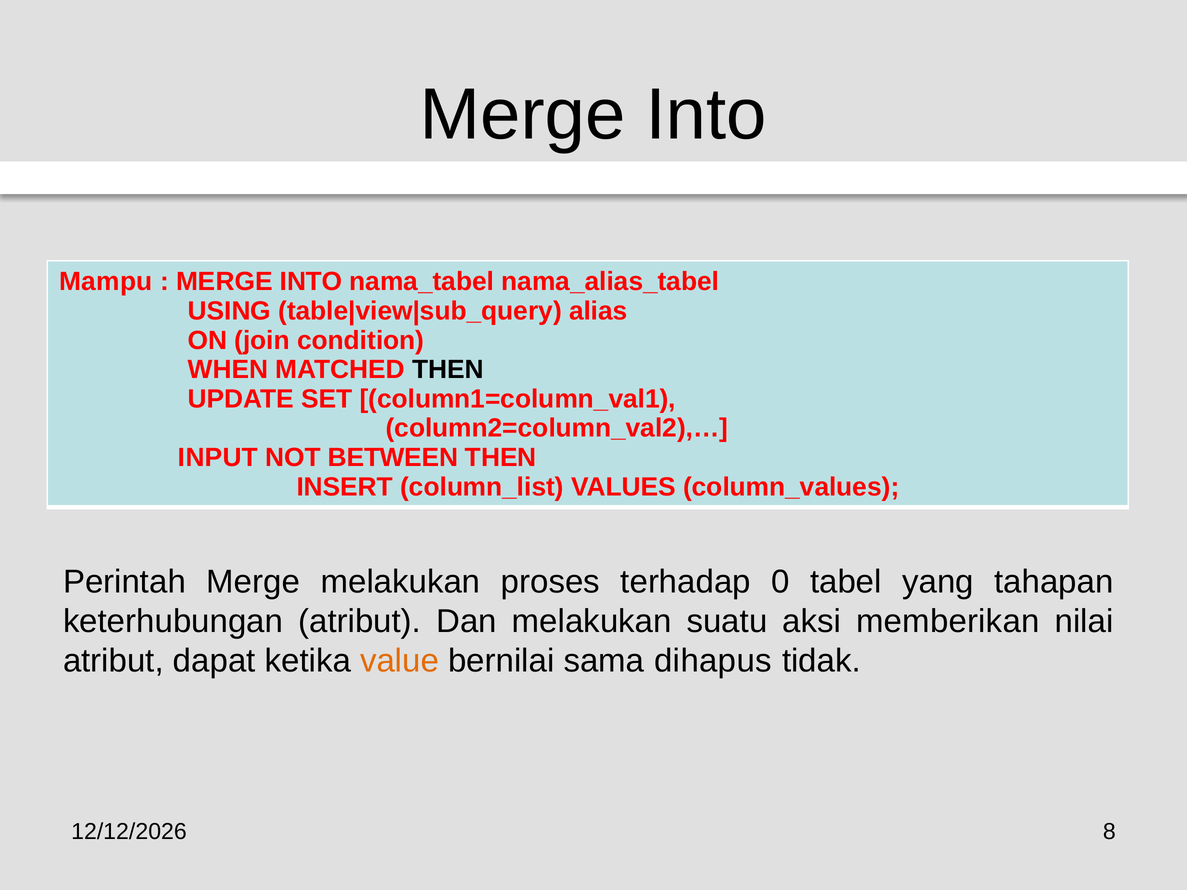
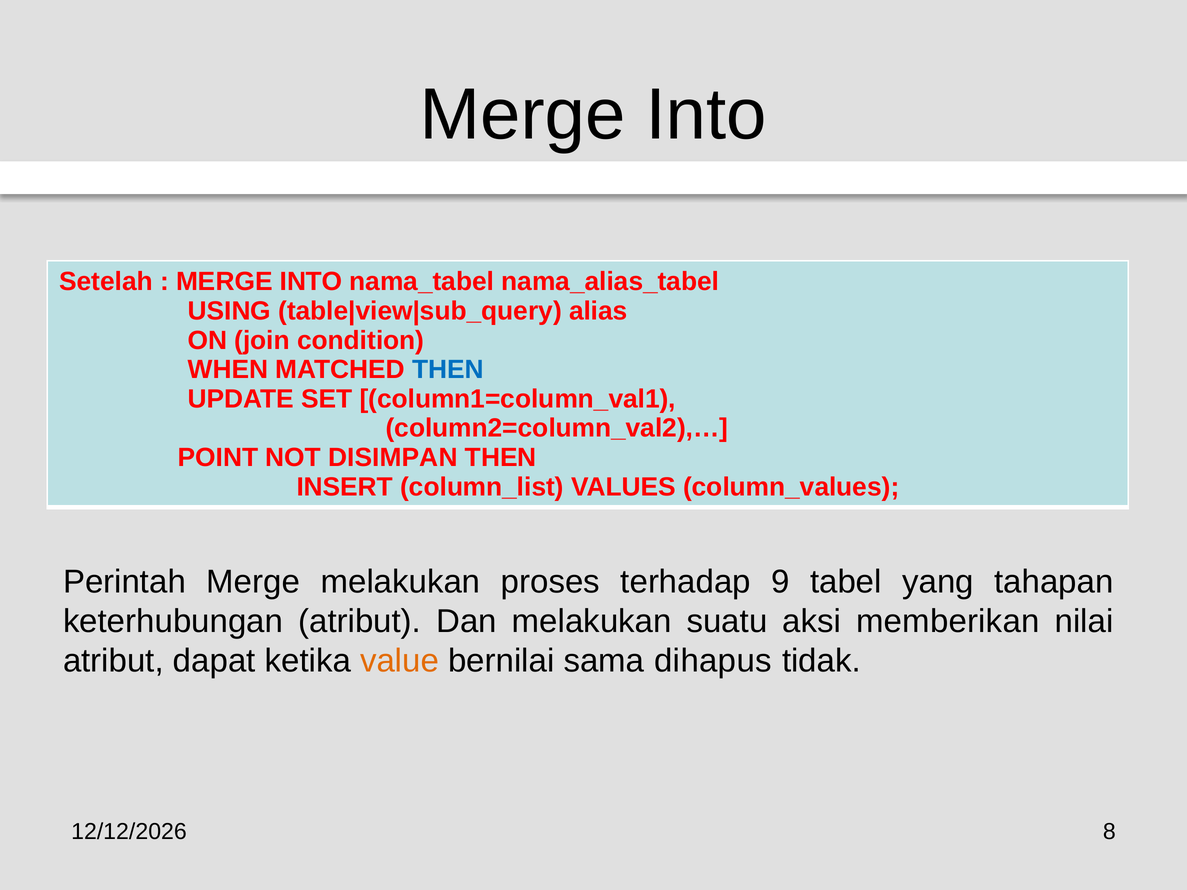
Mampu: Mampu -> Setelah
THEN at (448, 370) colour: black -> blue
INPUT: INPUT -> POINT
BETWEEN: BETWEEN -> DISIMPAN
0: 0 -> 9
